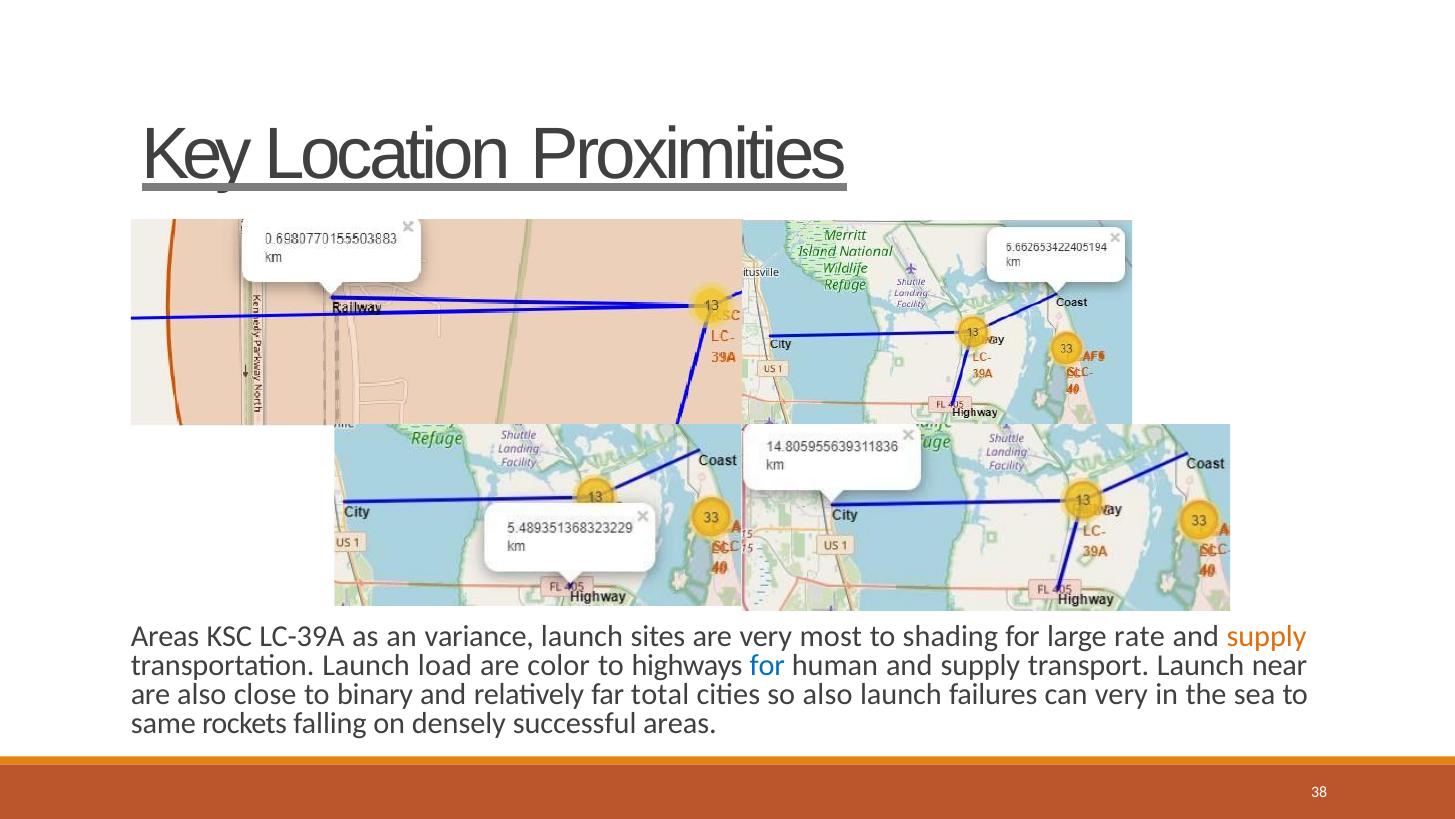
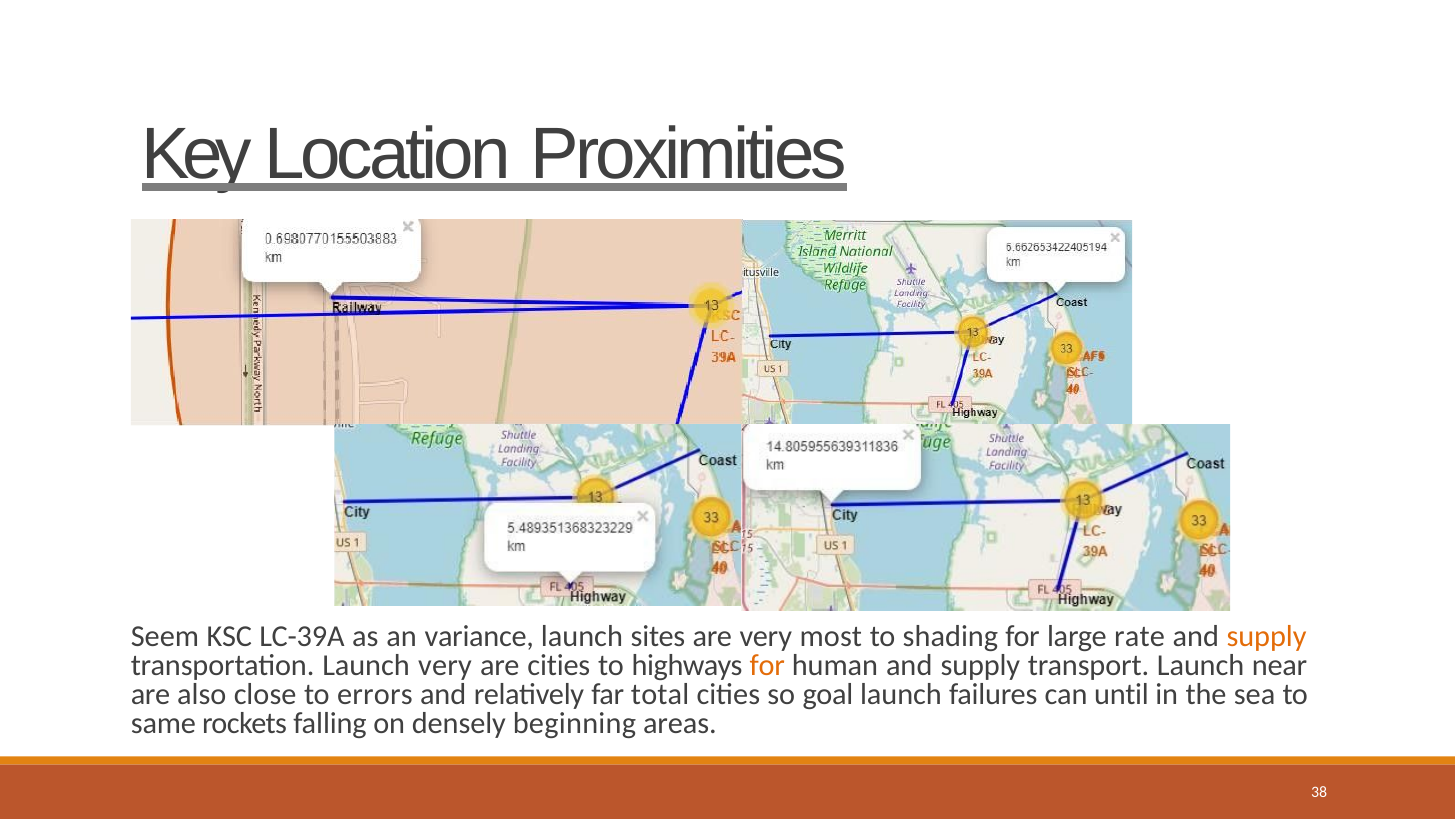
Areas at (165, 636): Areas -> Seem
Launch load: load -> very
are color: color -> cities
for at (767, 665) colour: blue -> orange
binary: binary -> errors
so also: also -> goal
can very: very -> until
successful: successful -> beginning
